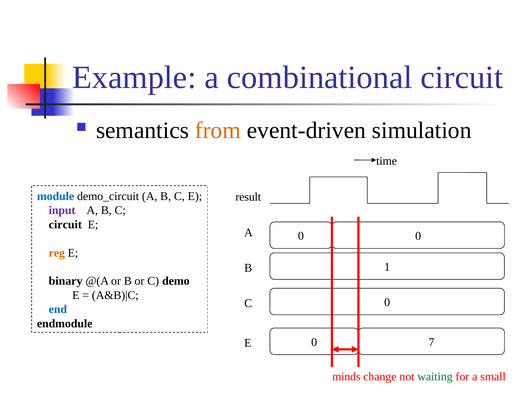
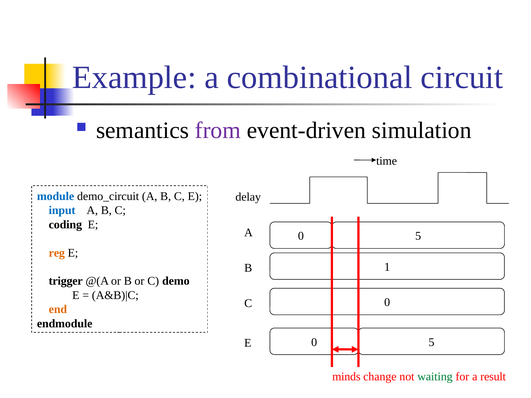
from colour: orange -> purple
result: result -> delay
input colour: purple -> blue
circuit at (65, 225): circuit -> coding
0 at (418, 236): 0 -> 5
binary: binary -> trigger
end colour: blue -> orange
7 at (431, 342): 7 -> 5
small: small -> result
